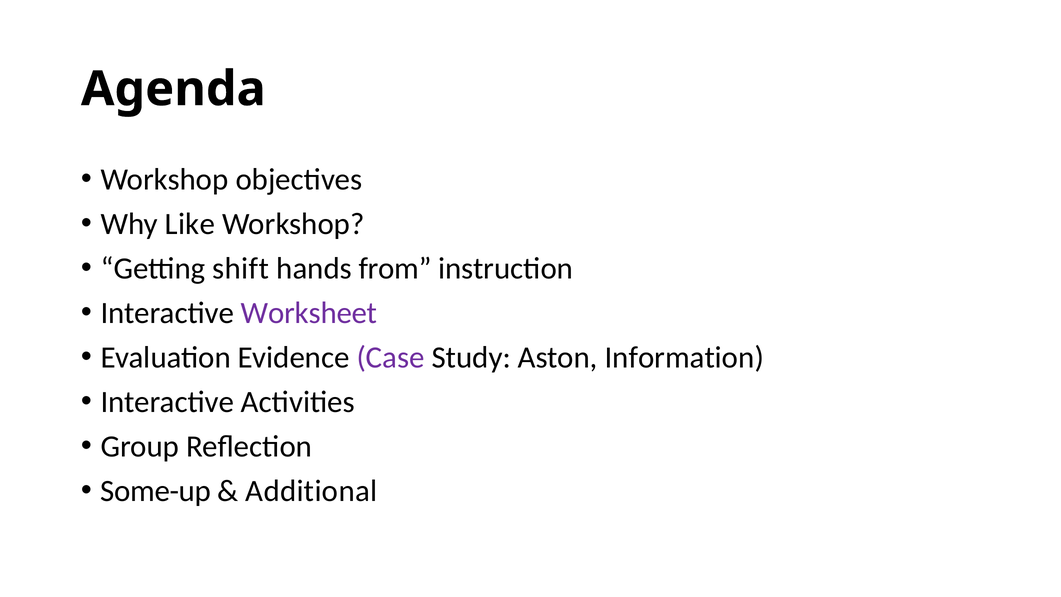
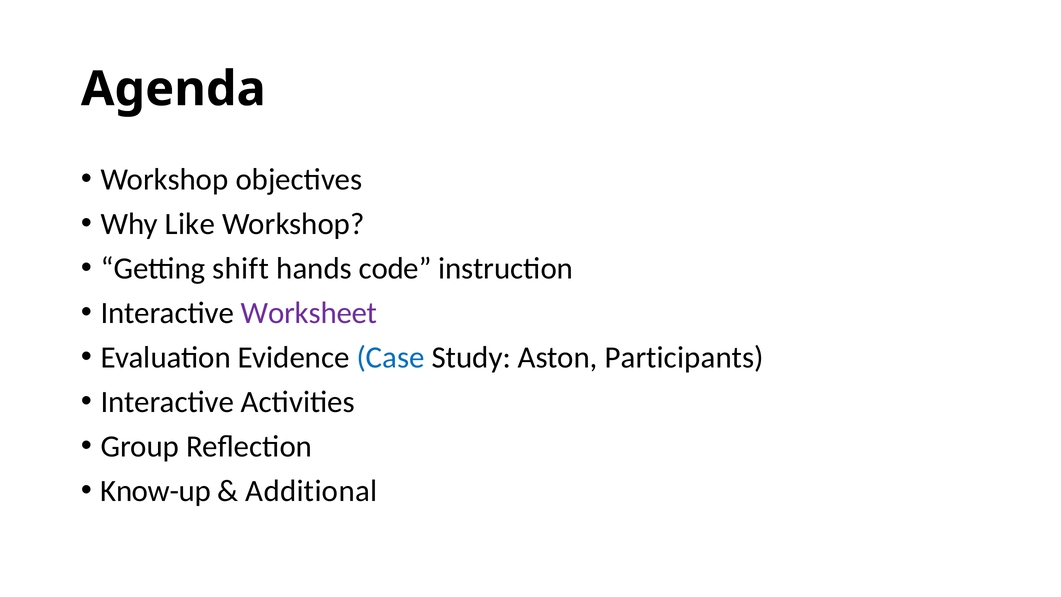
from: from -> code
Case colour: purple -> blue
Information: Information -> Participants
Some-up: Some-up -> Know-up
